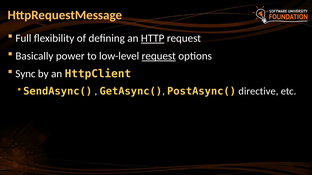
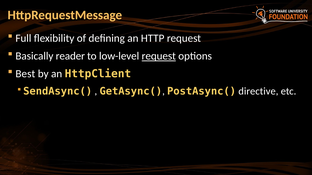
HTTP underline: present -> none
power: power -> reader
Sync: Sync -> Best
